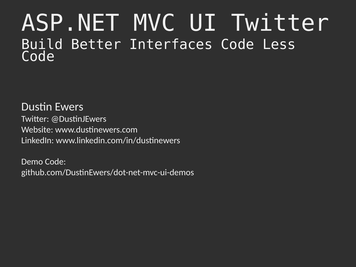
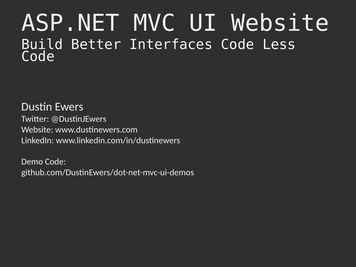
UI Twitter: Twitter -> Website
